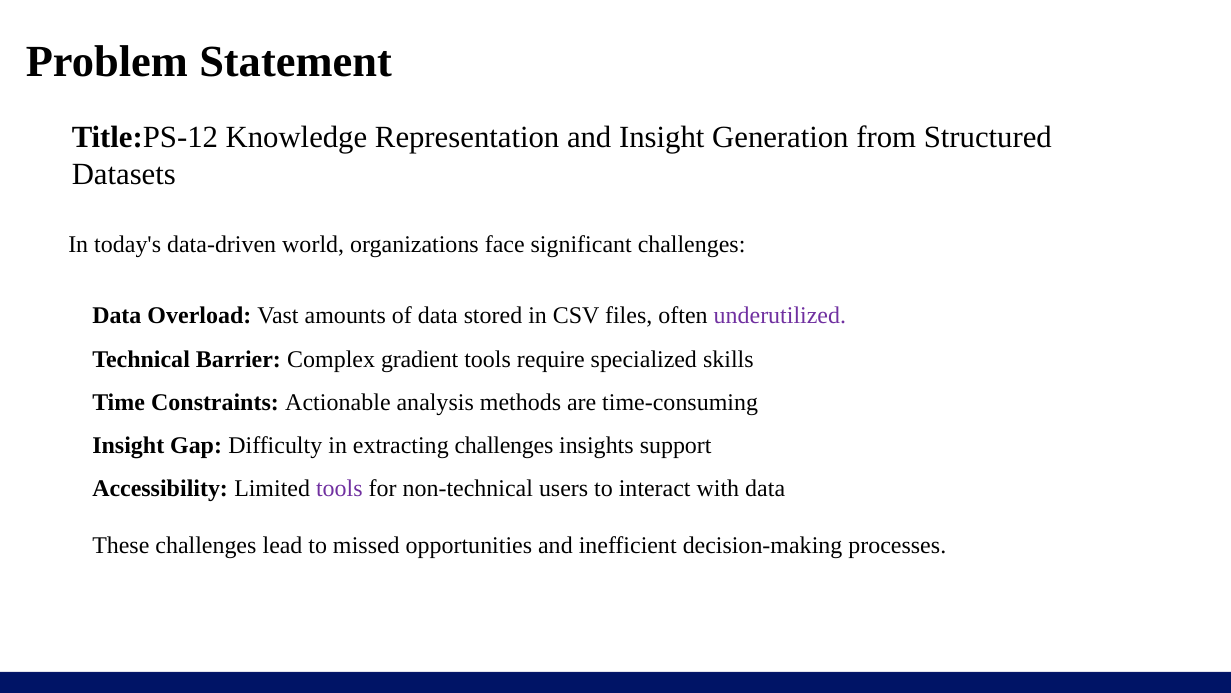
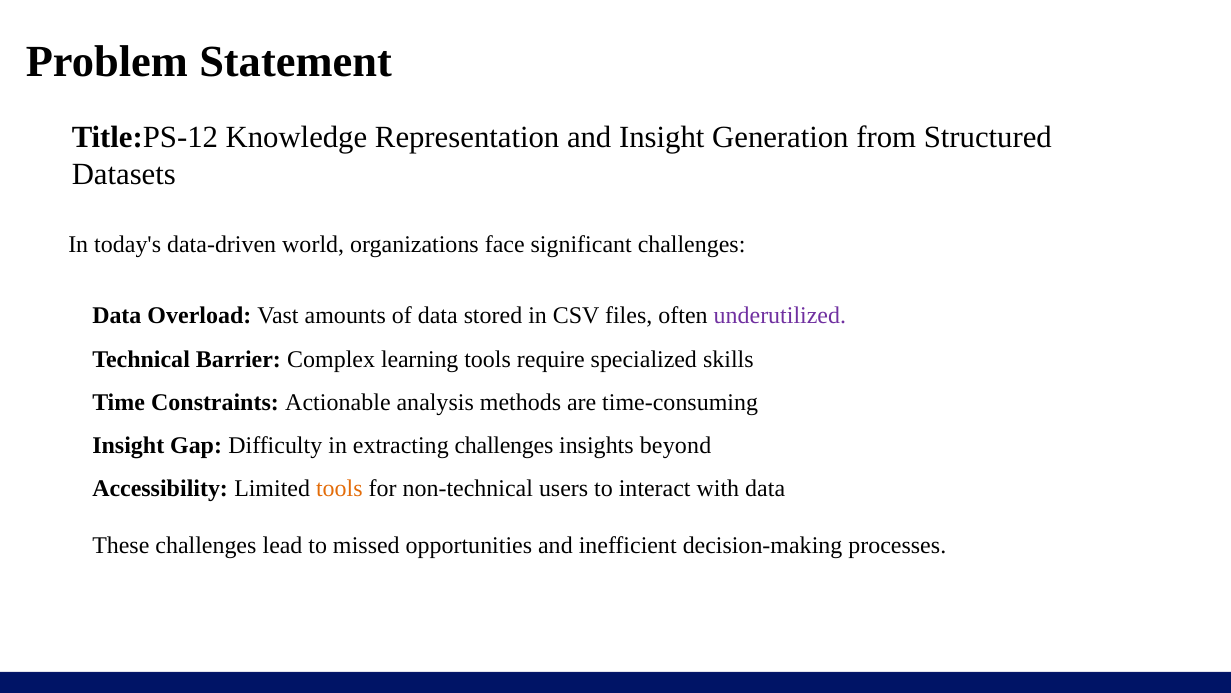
gradient: gradient -> learning
support: support -> beyond
tools at (339, 488) colour: purple -> orange
